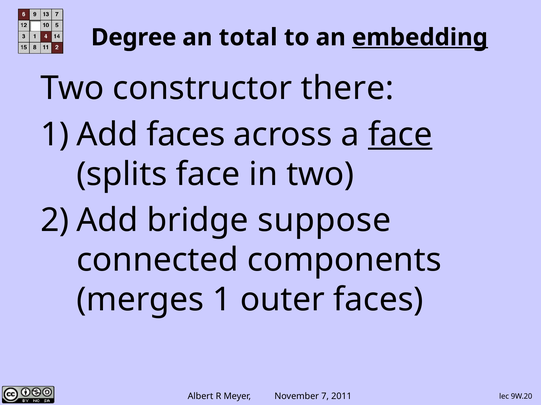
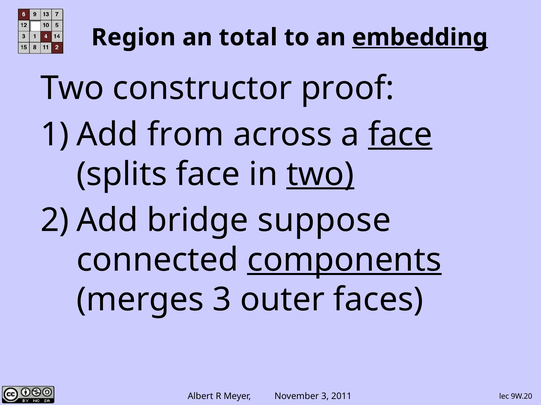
Degree: Degree -> Region
there: there -> proof
faces at (186, 135): faces -> from
two at (320, 174) underline: none -> present
components underline: none -> present
merges 1: 1 -> 3
7 at (325, 397): 7 -> 3
